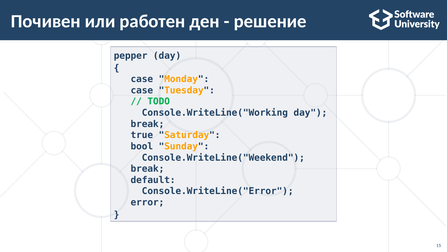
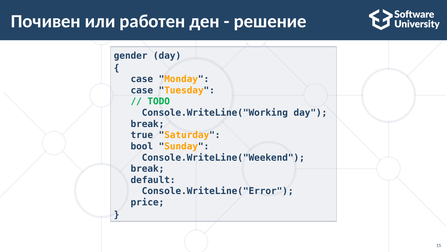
pepper: pepper -> gender
error: error -> price
